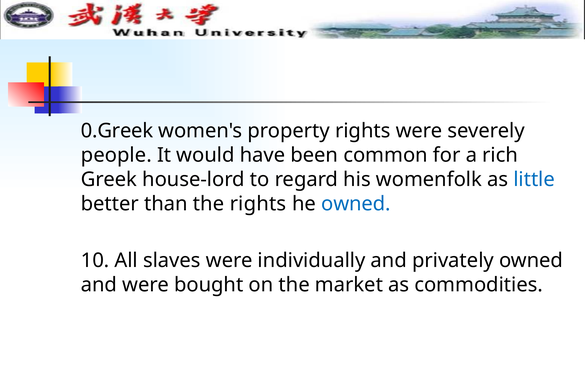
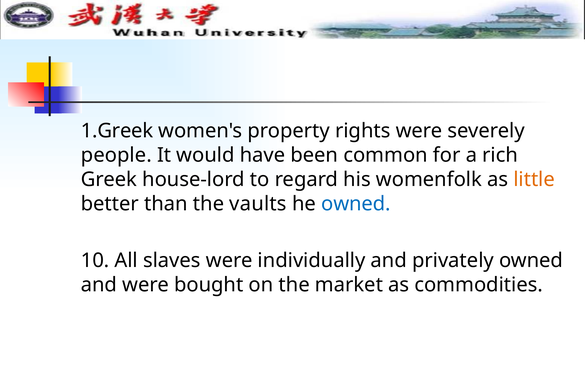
0.Greek: 0.Greek -> 1.Greek
little colour: blue -> orange
the rights: rights -> vaults
